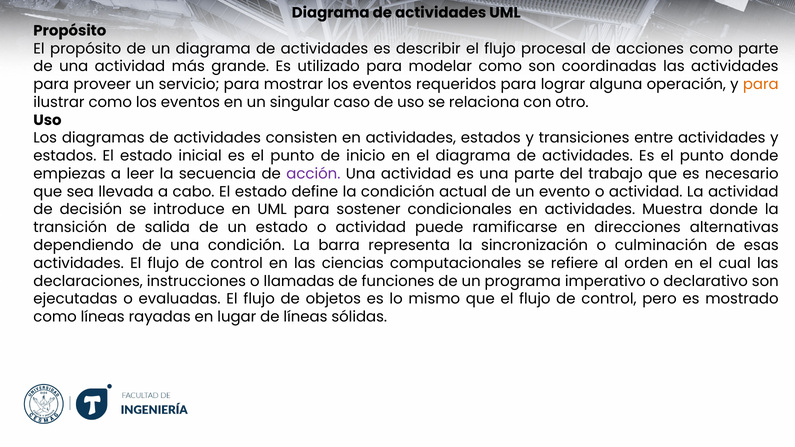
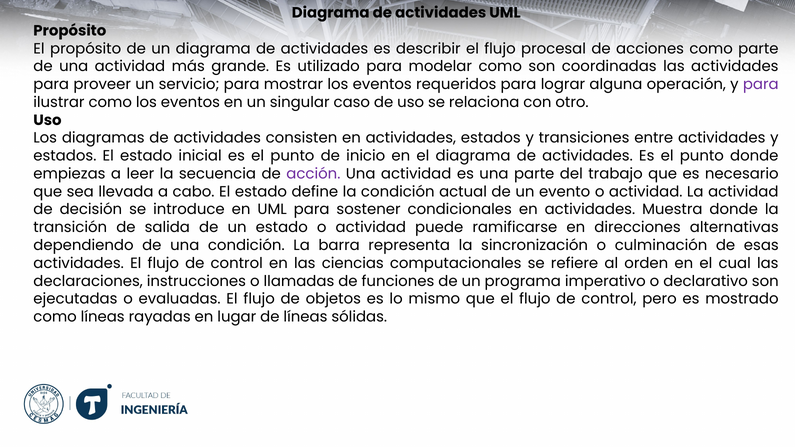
para at (761, 84) colour: orange -> purple
